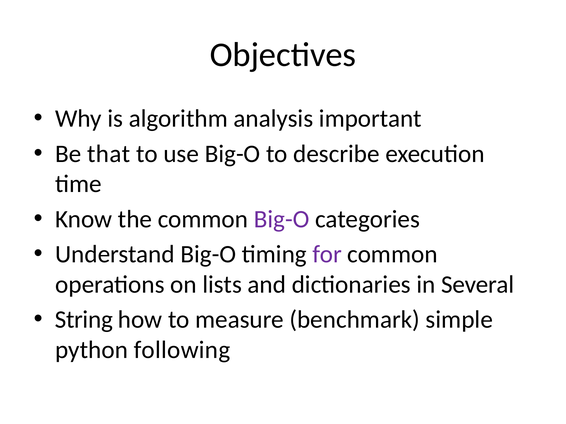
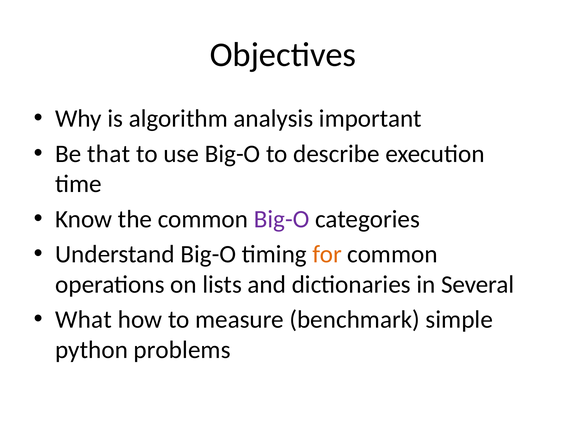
for colour: purple -> orange
String: String -> What
following: following -> problems
